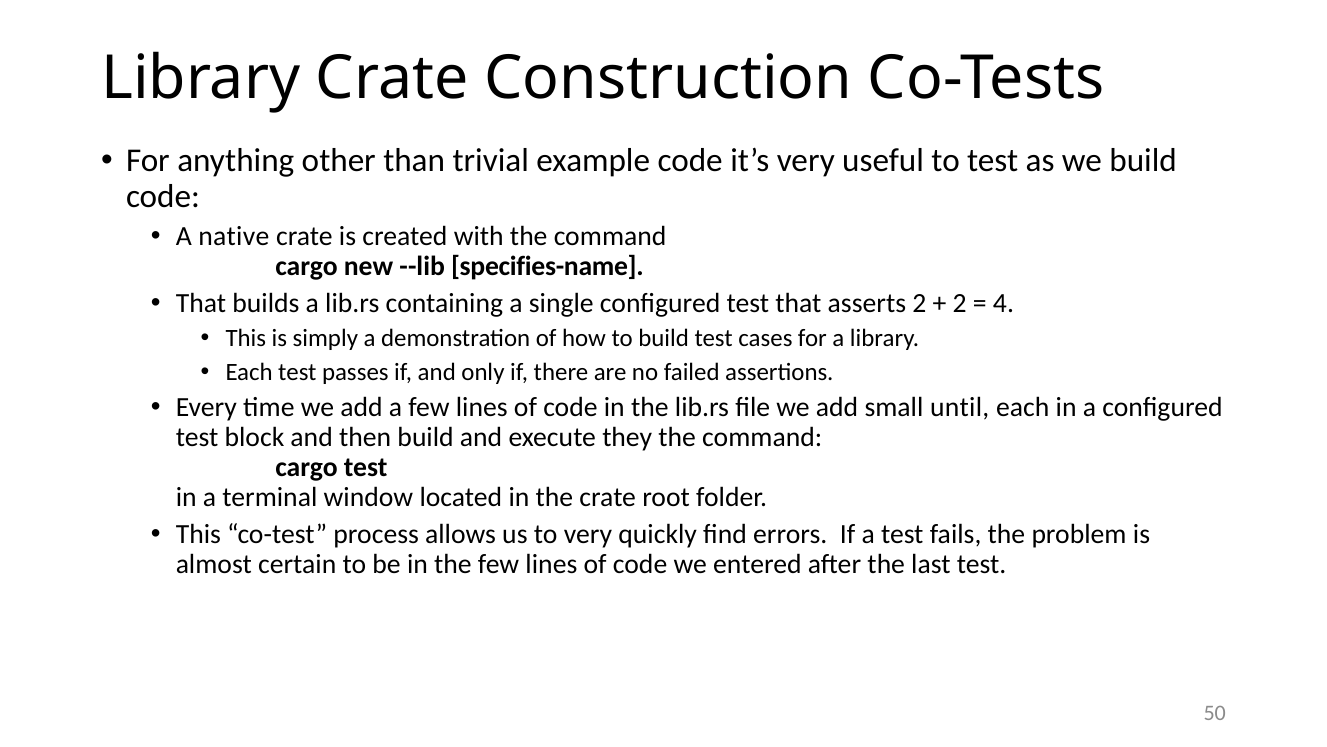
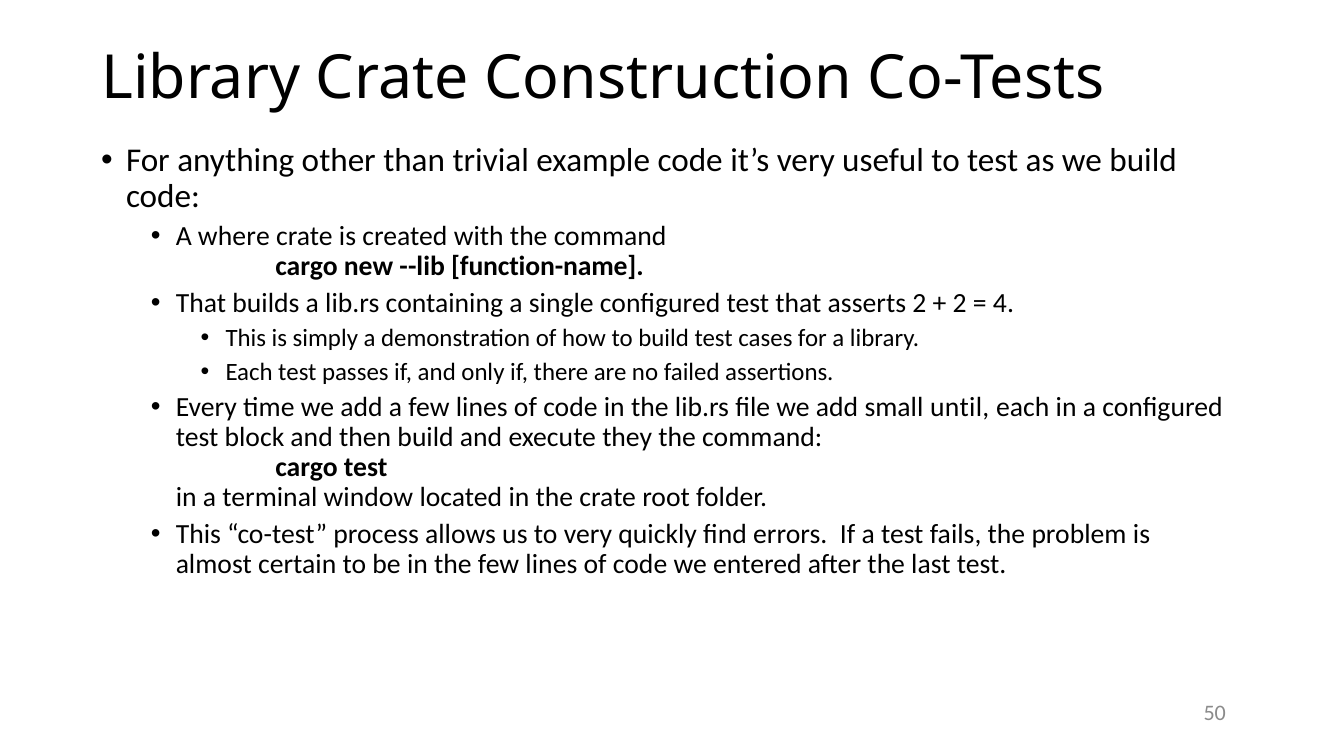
native: native -> where
specifies-name: specifies-name -> function-name
